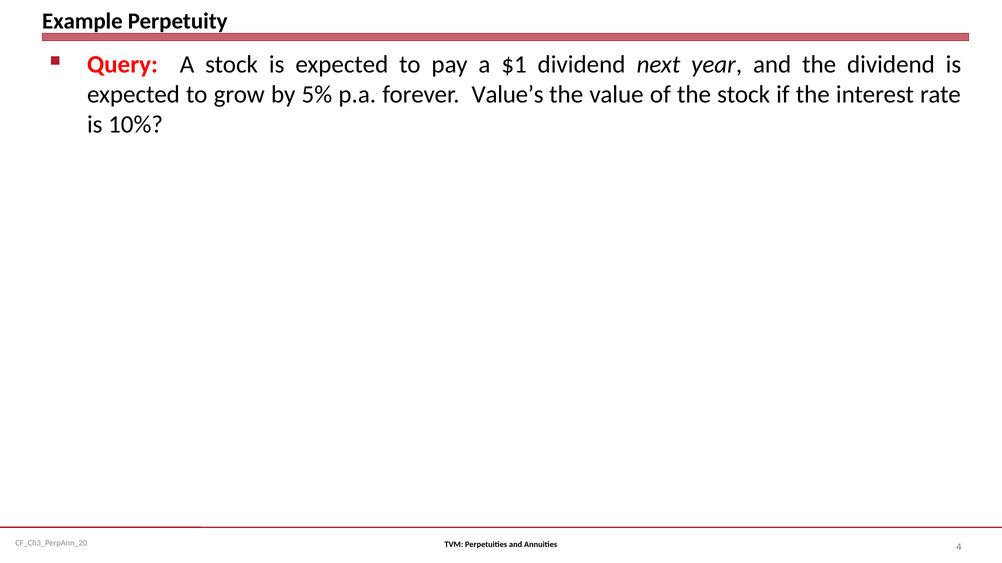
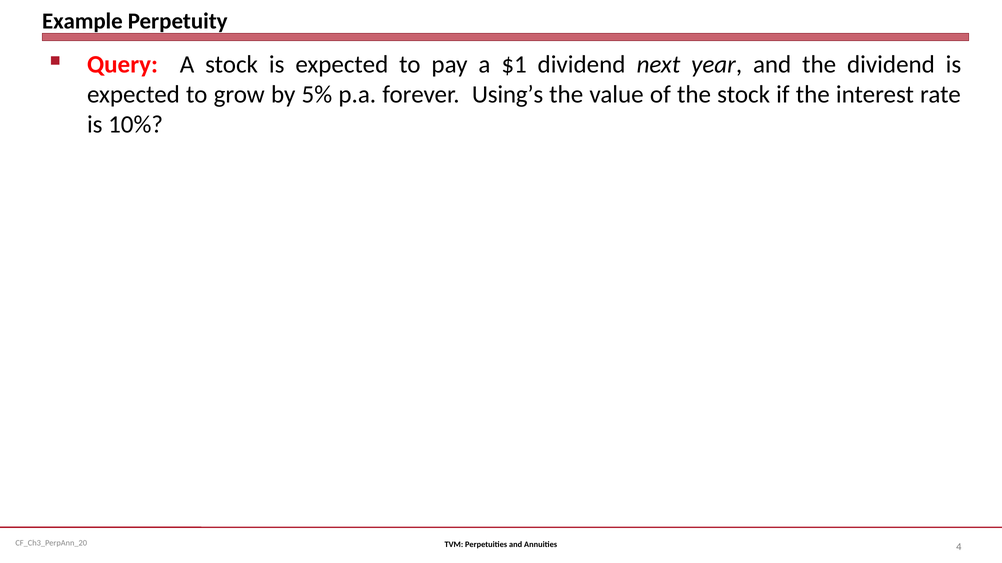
Value’s: Value’s -> Using’s
